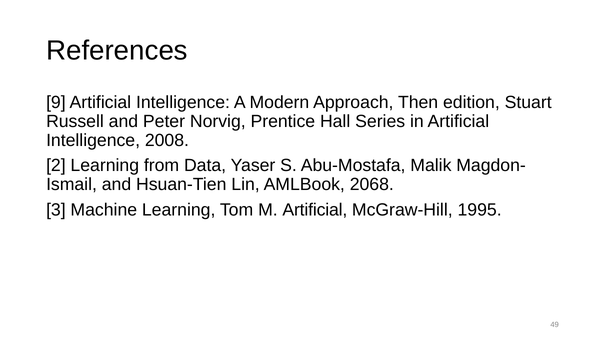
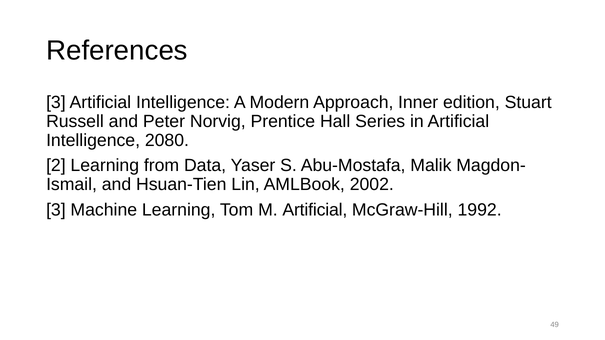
9 at (56, 102): 9 -> 3
Then: Then -> Inner
2008: 2008 -> 2080
2068: 2068 -> 2002
1995: 1995 -> 1992
